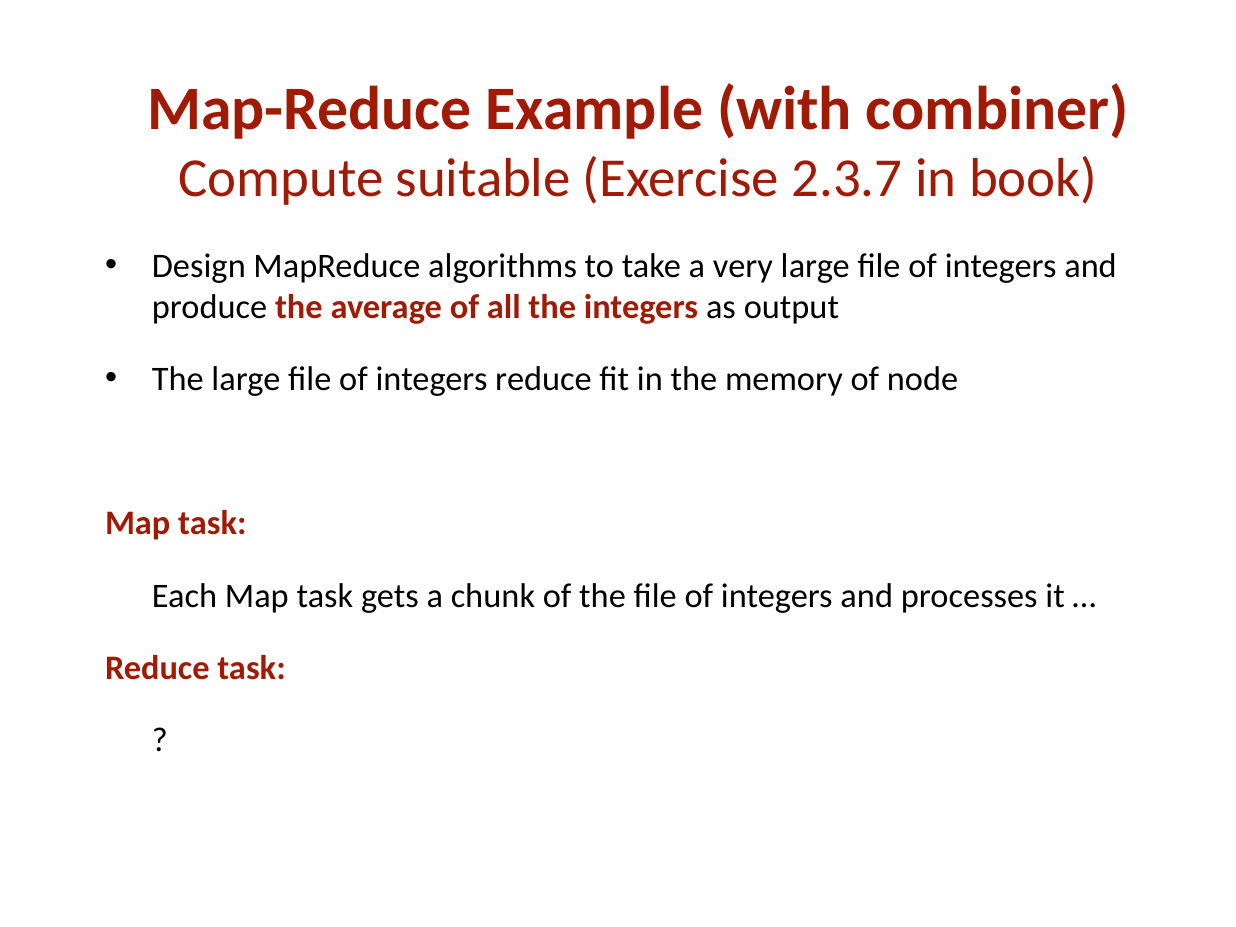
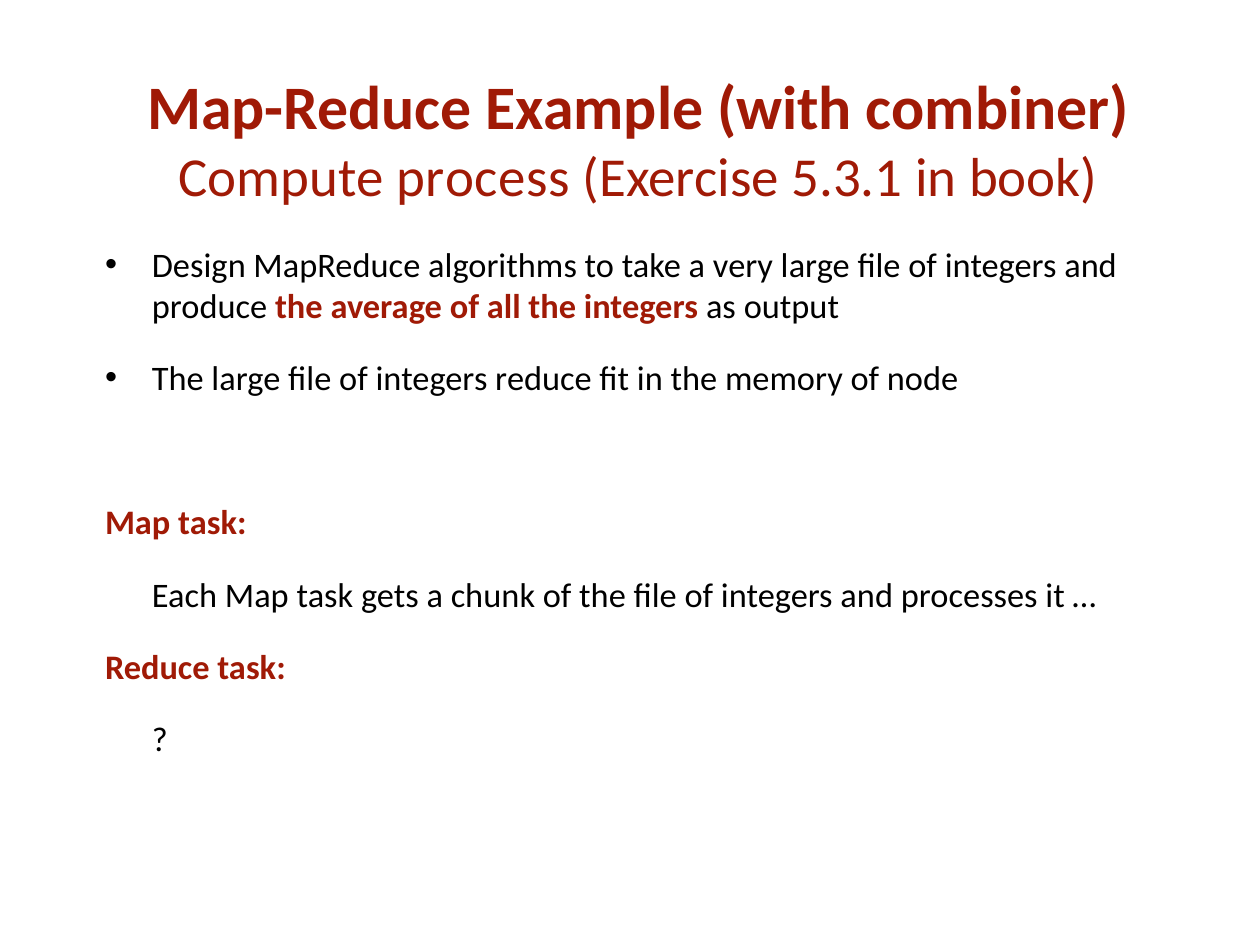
suitable: suitable -> process
2.3.7: 2.3.7 -> 5.3.1
